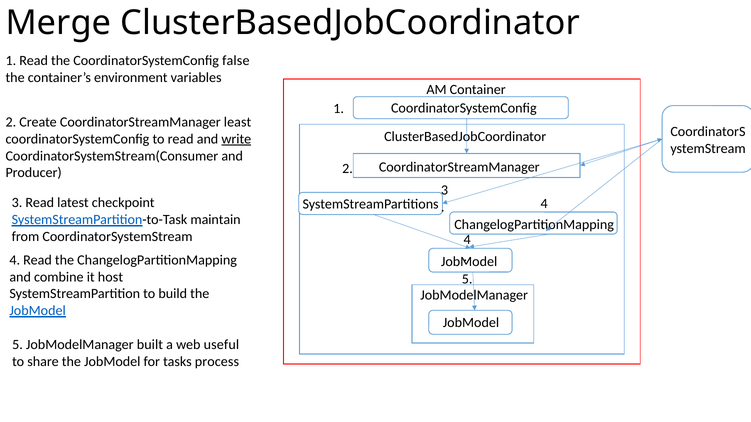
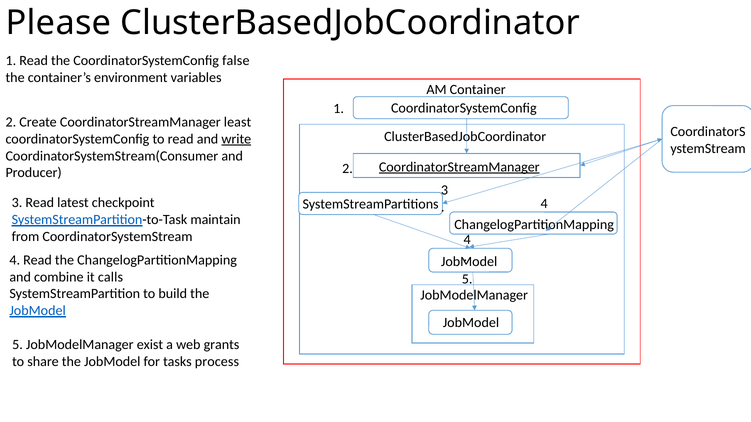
Merge: Merge -> Please
CoordinatorStreamManager at (459, 167) underline: none -> present
host: host -> calls
built: built -> exist
useful: useful -> grants
